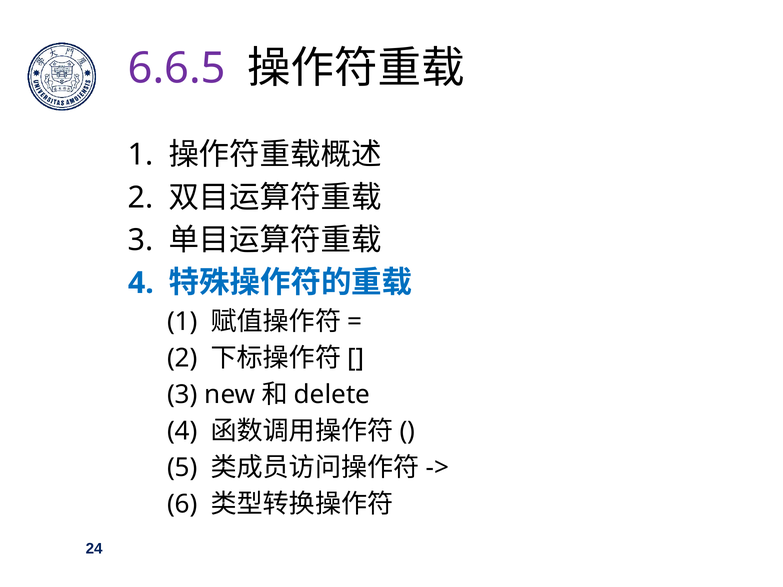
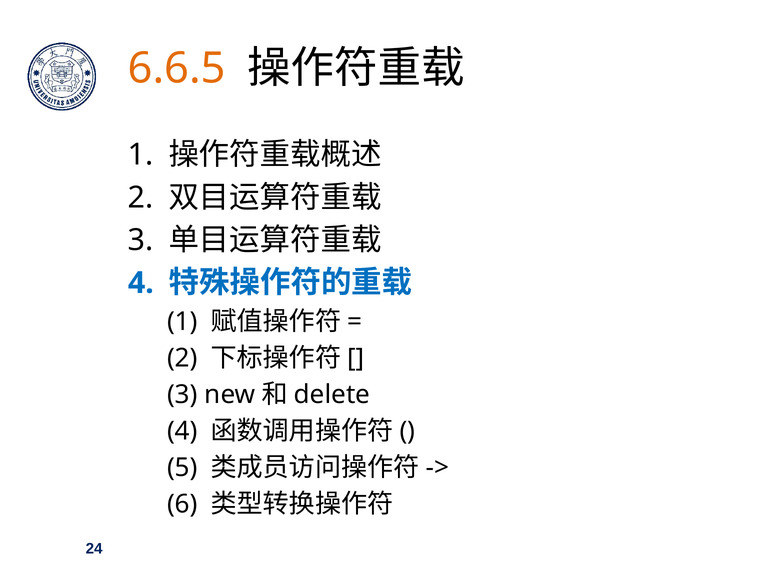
6.6.5 colour: purple -> orange
